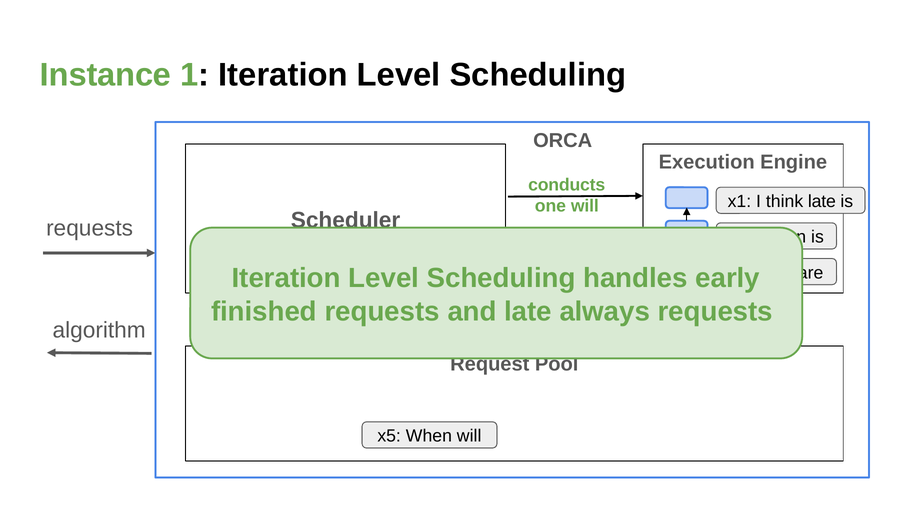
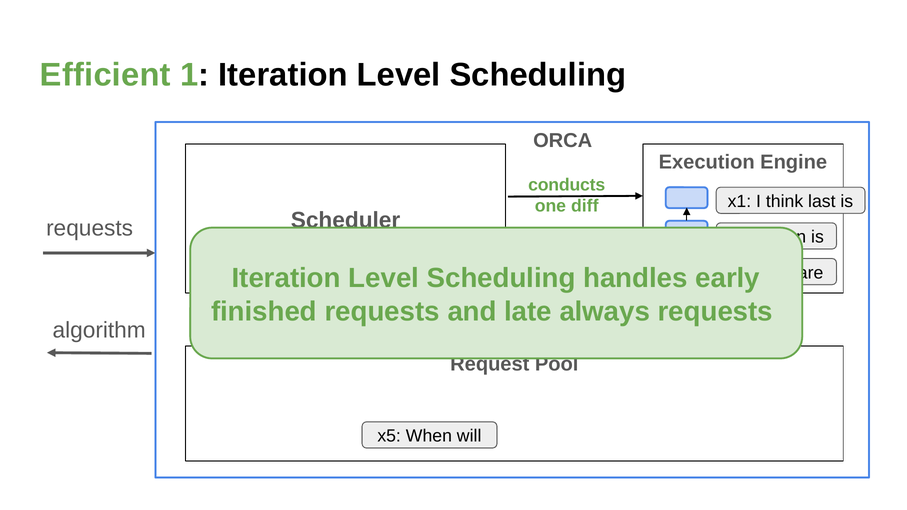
Instance: Instance -> Efficient
think late: late -> last
one will: will -> diff
